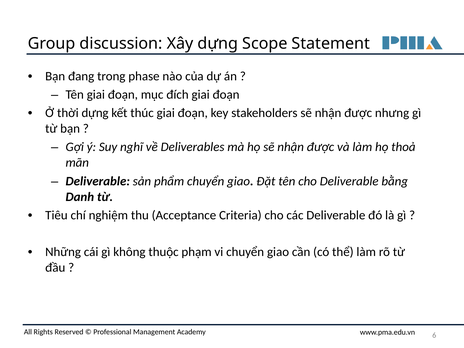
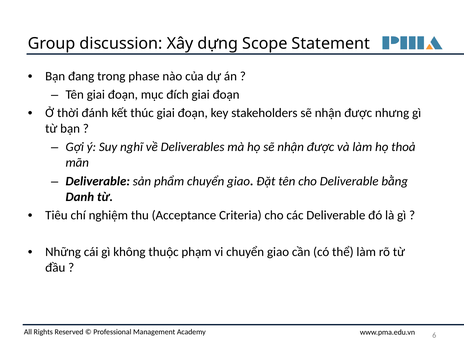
thời dựng: dựng -> đánh
